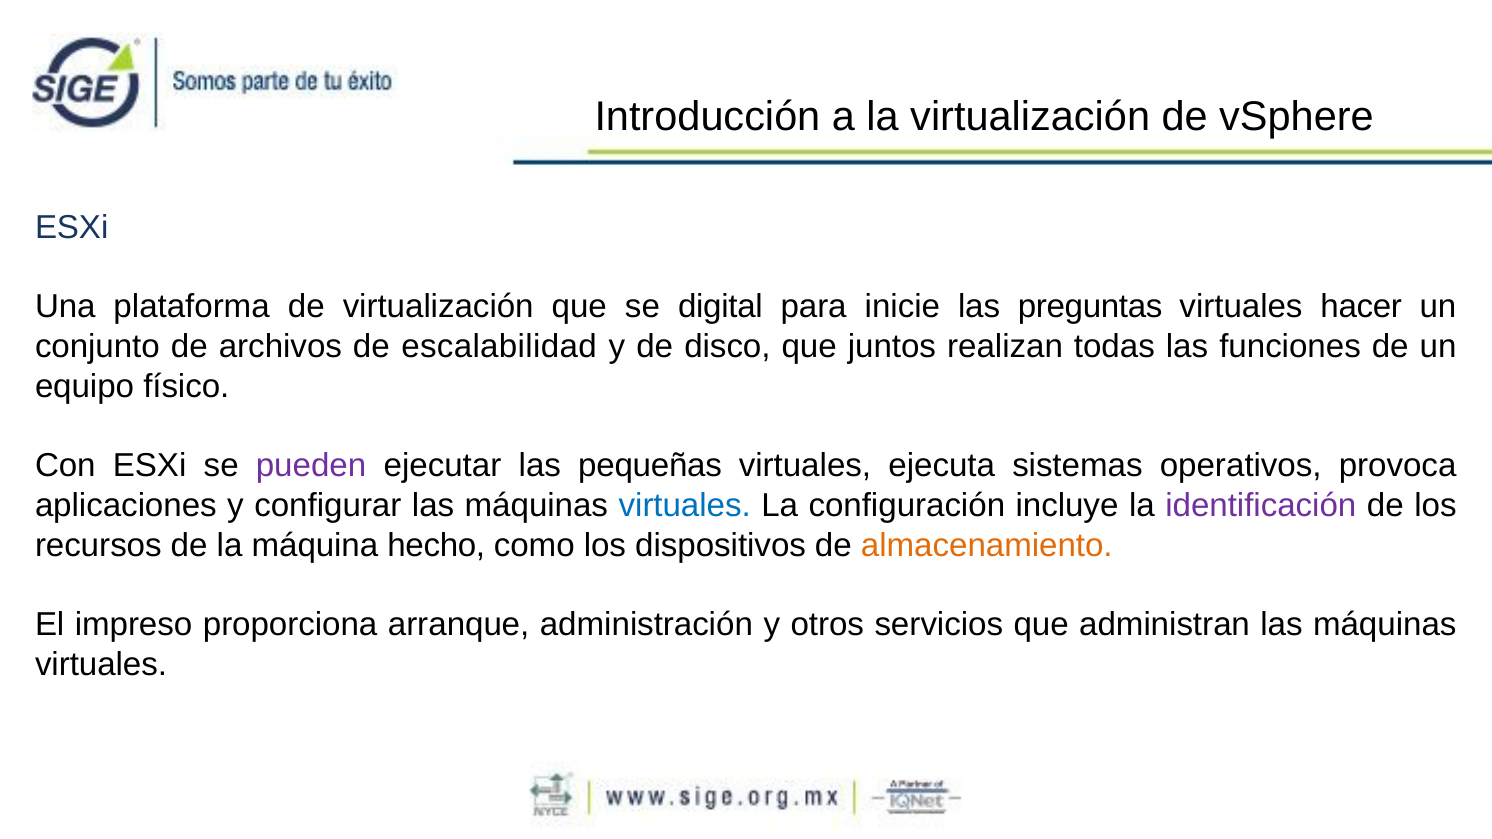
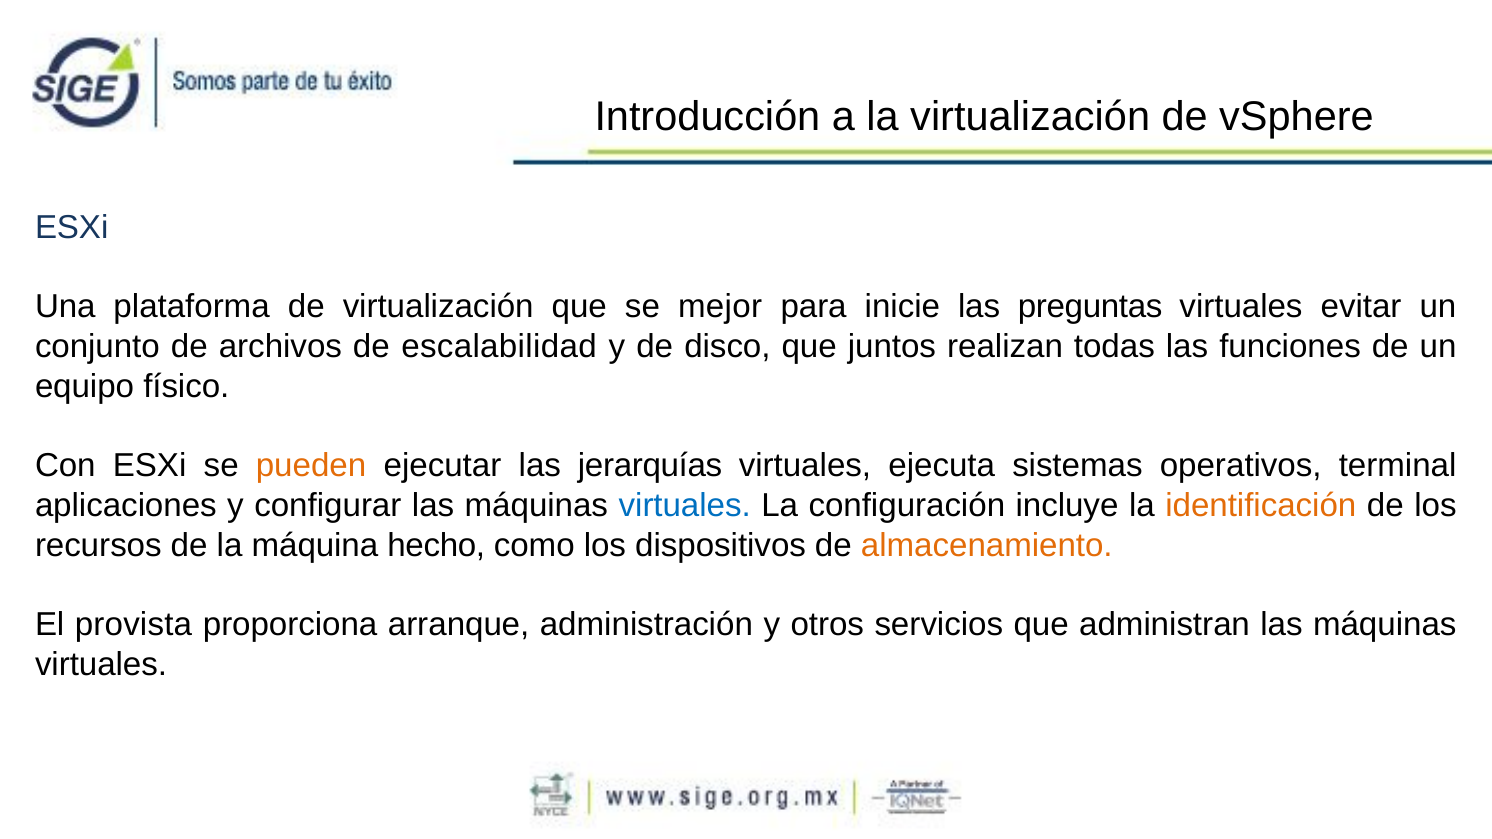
digital: digital -> mejor
hacer: hacer -> evitar
pueden colour: purple -> orange
pequeñas: pequeñas -> jerarquías
provoca: provoca -> terminal
identificación colour: purple -> orange
impreso: impreso -> provista
